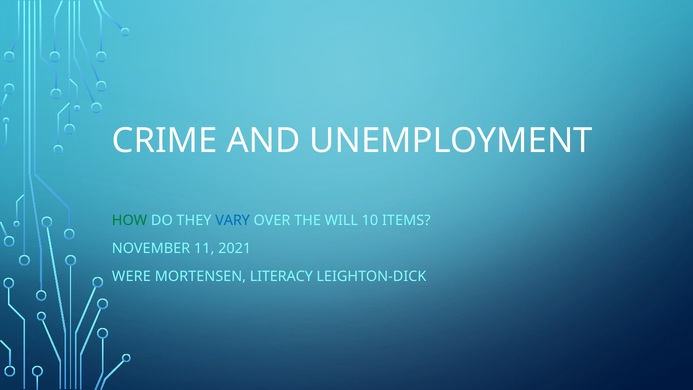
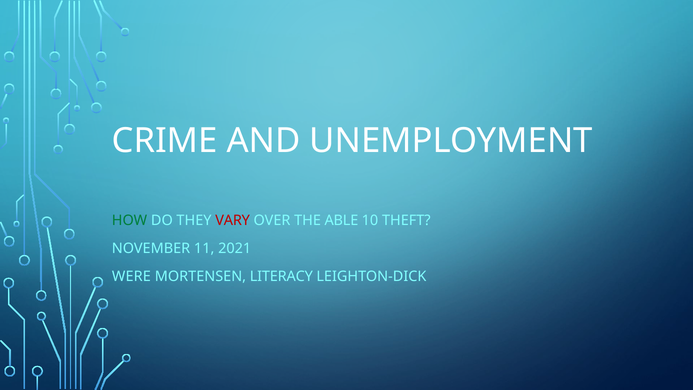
VARY colour: blue -> red
WILL: WILL -> ABLE
ITEMS: ITEMS -> THEFT
